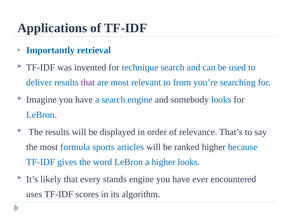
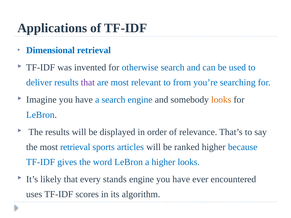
Importantly: Importantly -> Dimensional
technique: technique -> otherwise
looks at (221, 100) colour: blue -> orange
most formula: formula -> retrieval
